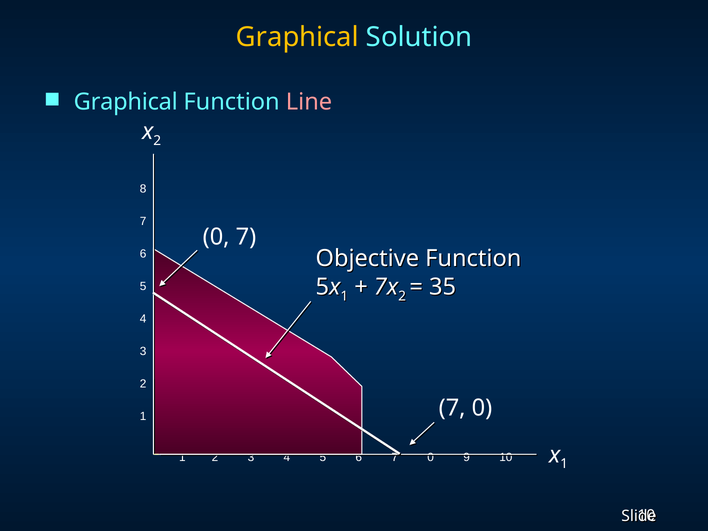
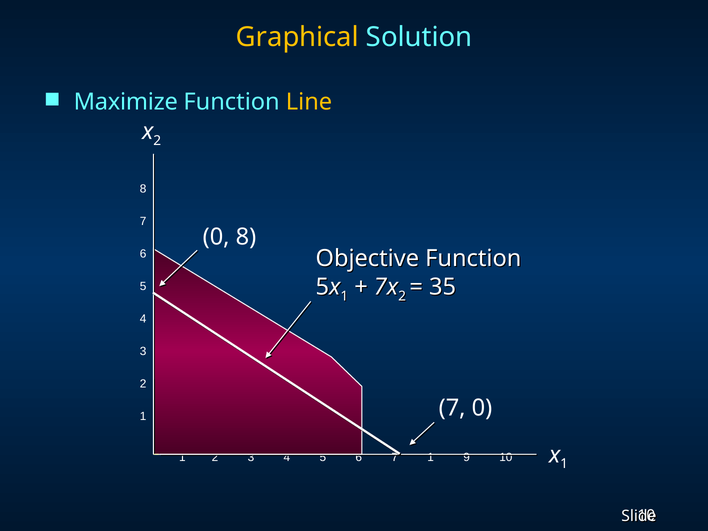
Graphical at (126, 102): Graphical -> Maximize
Line colour: pink -> yellow
0 7: 7 -> 8
0 at (431, 457): 0 -> 1
